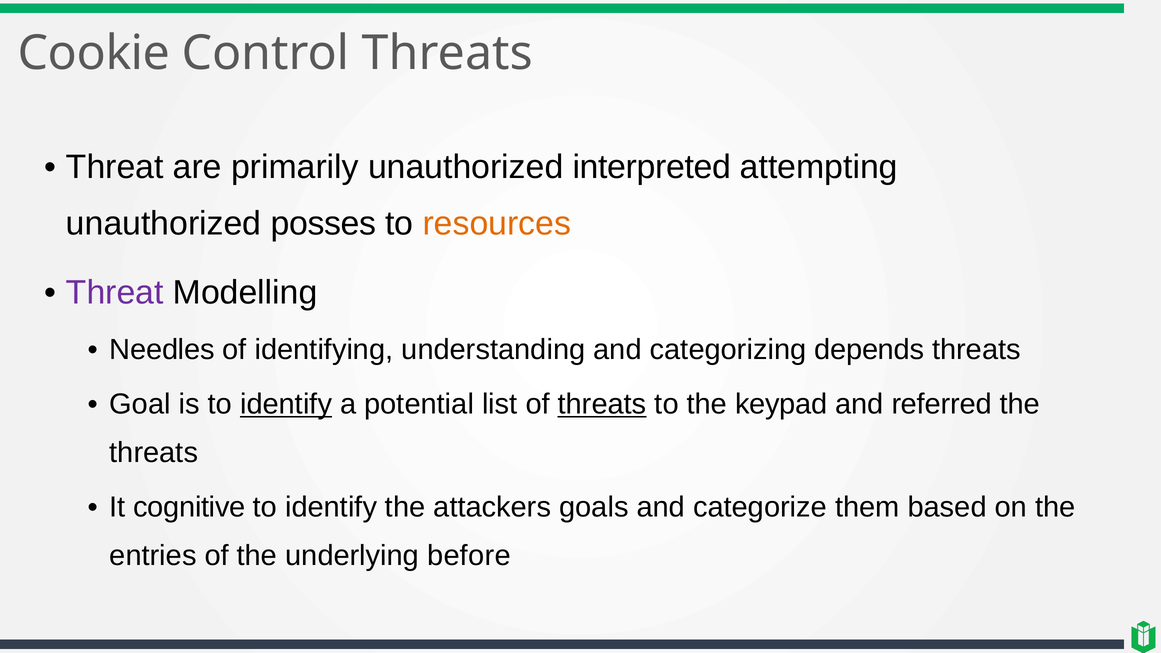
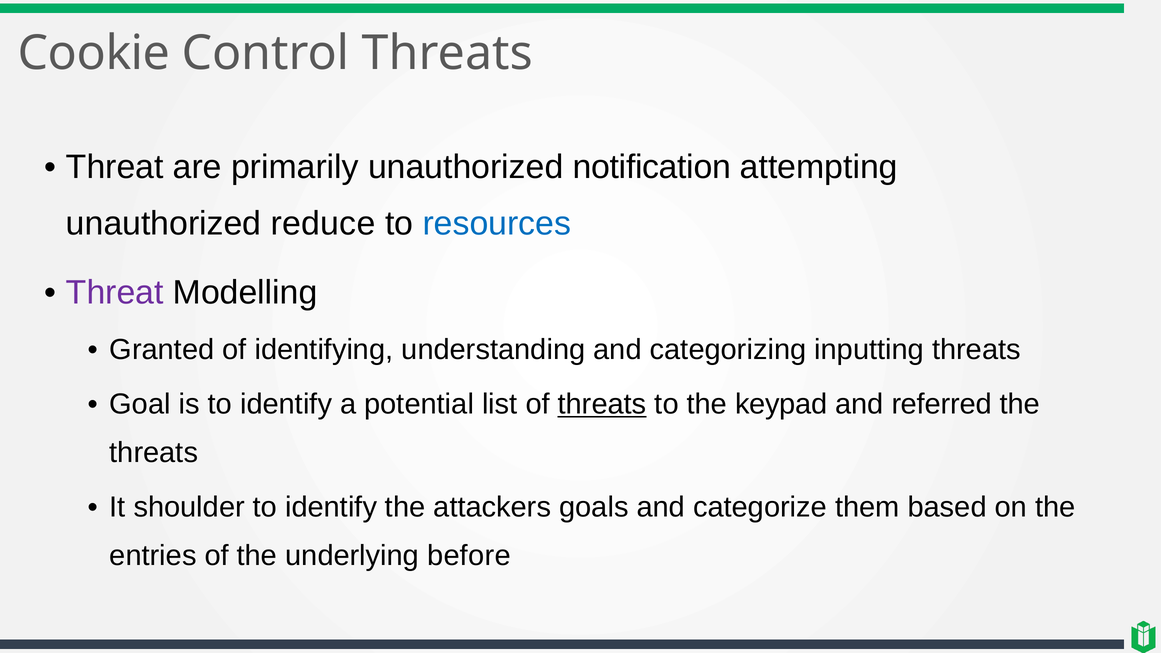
interpreted: interpreted -> notification
posses: posses -> reduce
resources colour: orange -> blue
Needles: Needles -> Granted
depends: depends -> inputting
identify at (286, 404) underline: present -> none
cognitive: cognitive -> shoulder
